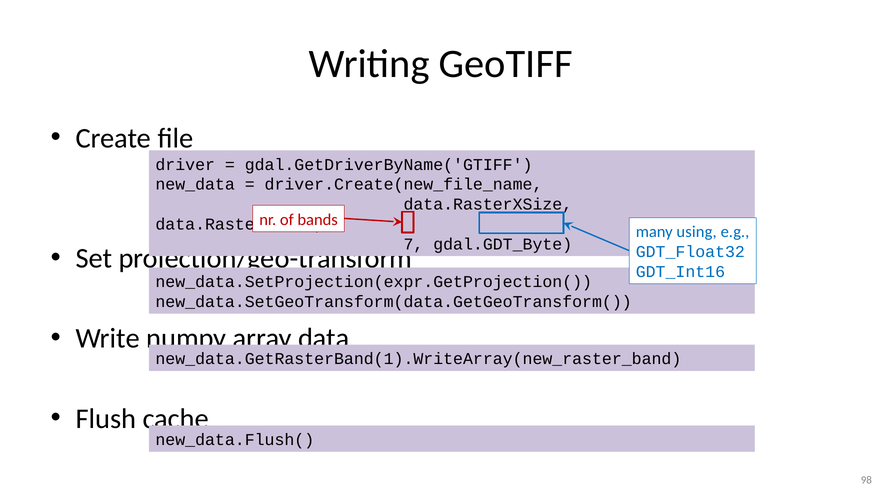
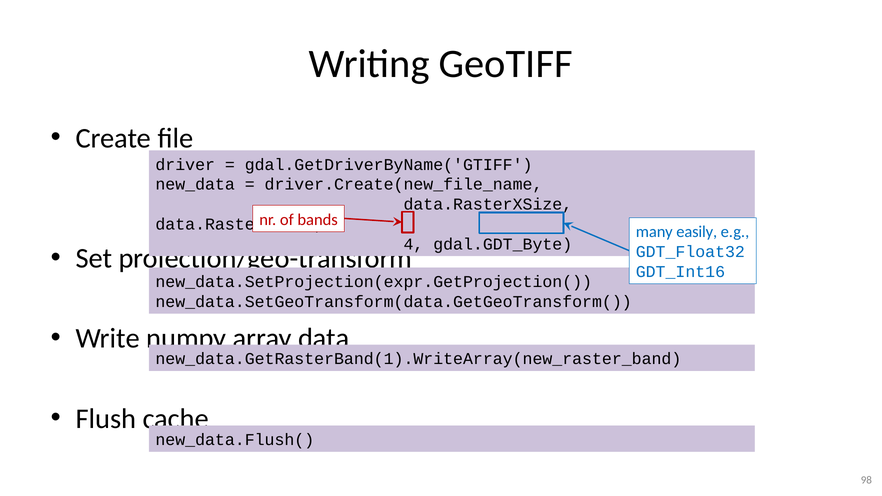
using: using -> easily
7: 7 -> 4
